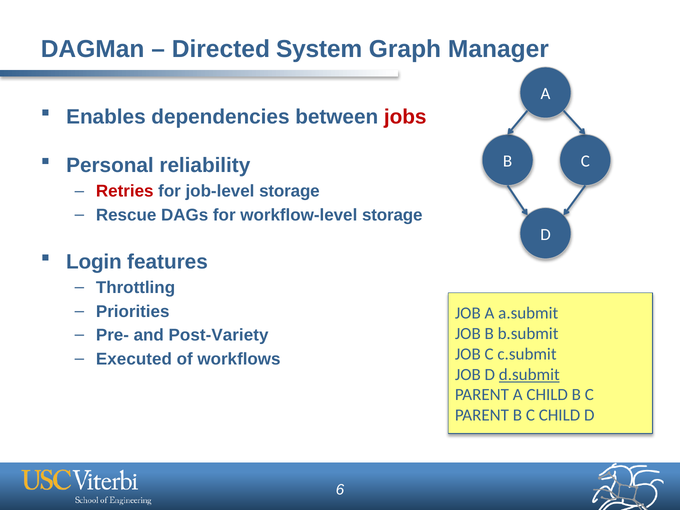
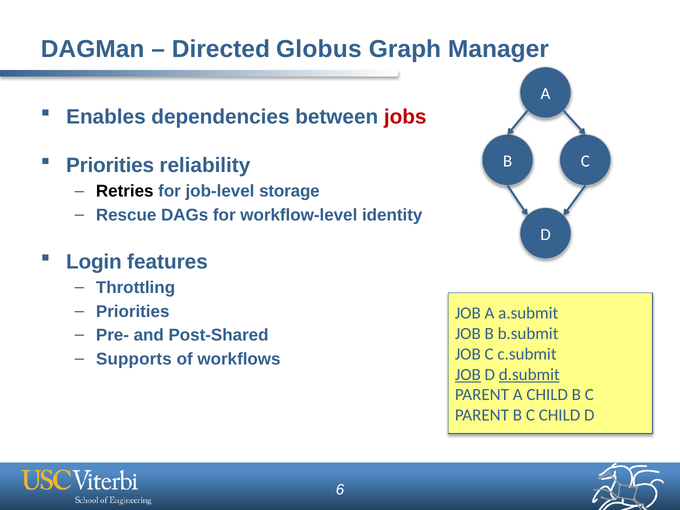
System: System -> Globus
Personal at (110, 166): Personal -> Priorities
Retries colour: red -> black
workflow-level storage: storage -> identity
Post-Variety: Post-Variety -> Post-Shared
Executed: Executed -> Supports
JOB at (468, 374) underline: none -> present
